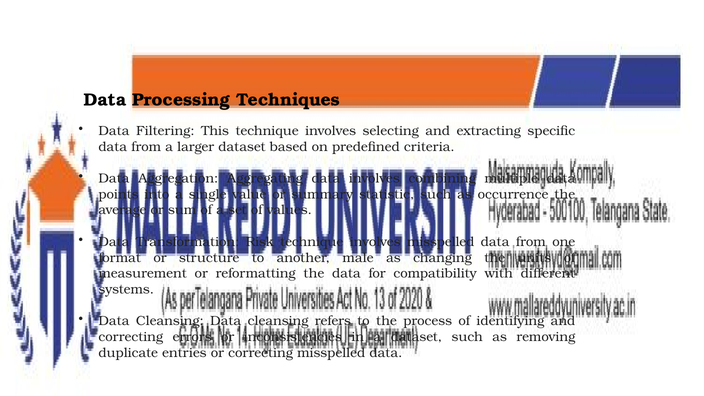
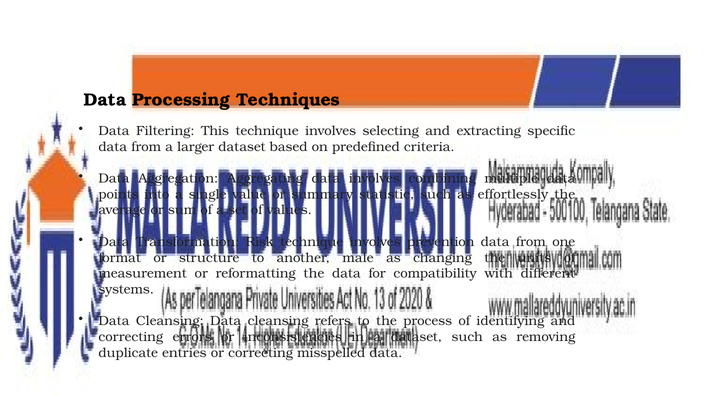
occurrence: occurrence -> effortlessly
involves misspelled: misspelled -> prevention
